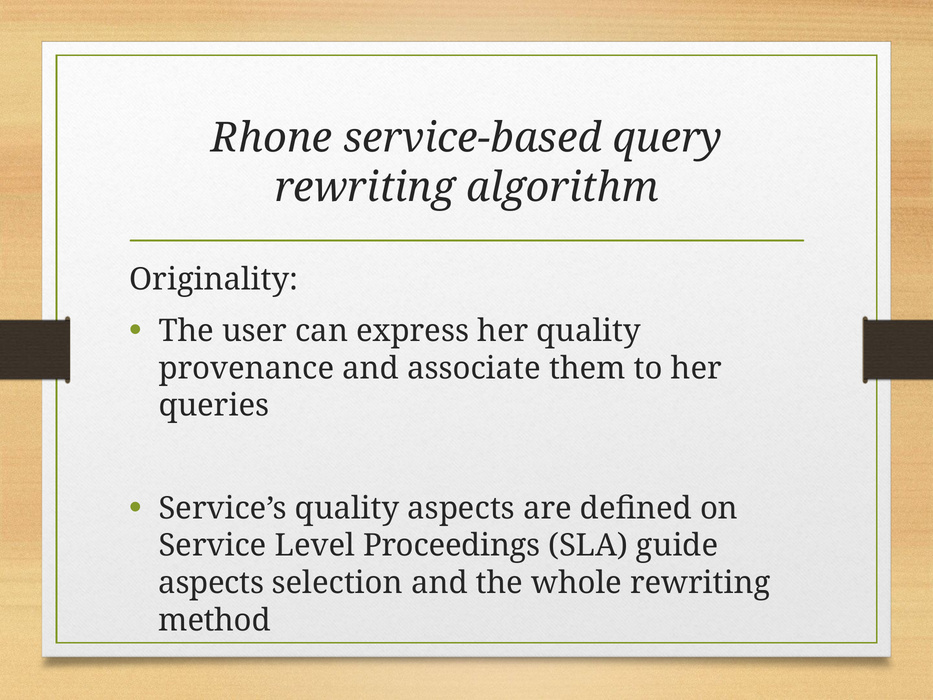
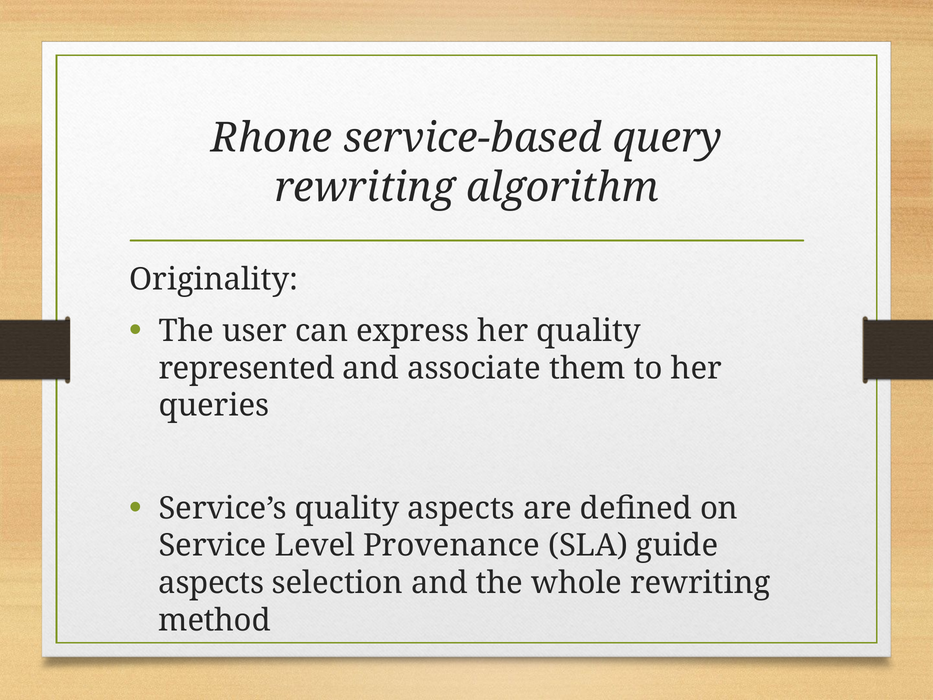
provenance: provenance -> represented
Proceedings: Proceedings -> Provenance
